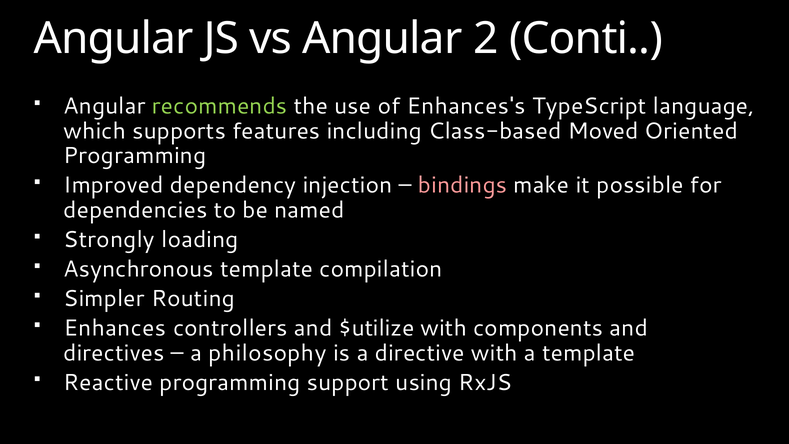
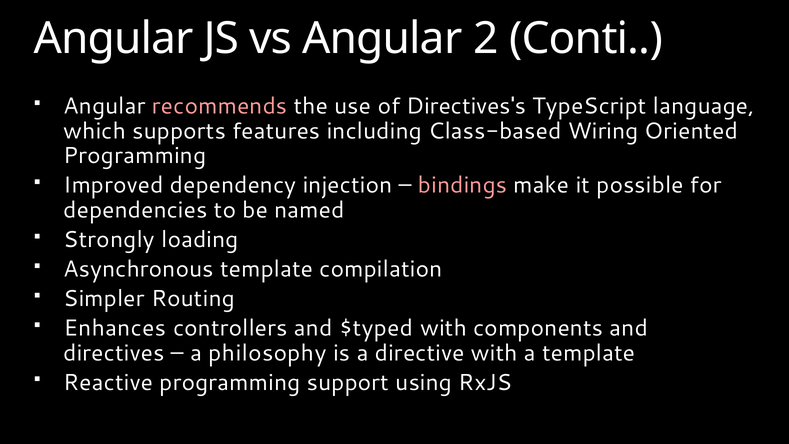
recommends colour: light green -> pink
Enhances's: Enhances's -> Directives's
Moved: Moved -> Wiring
$utilize: $utilize -> $typed
